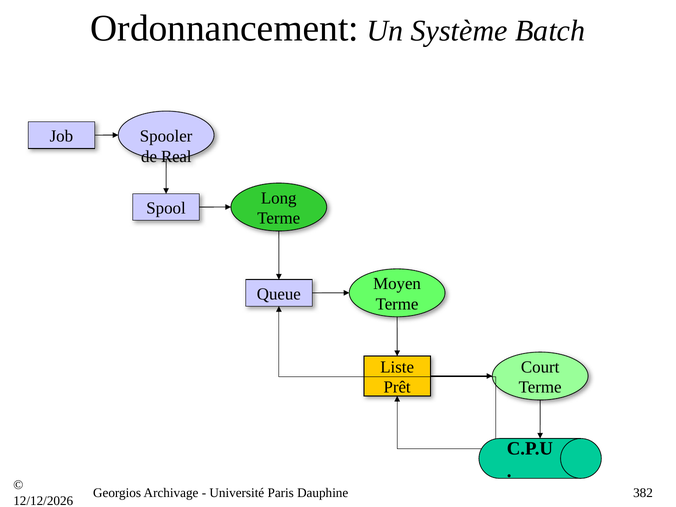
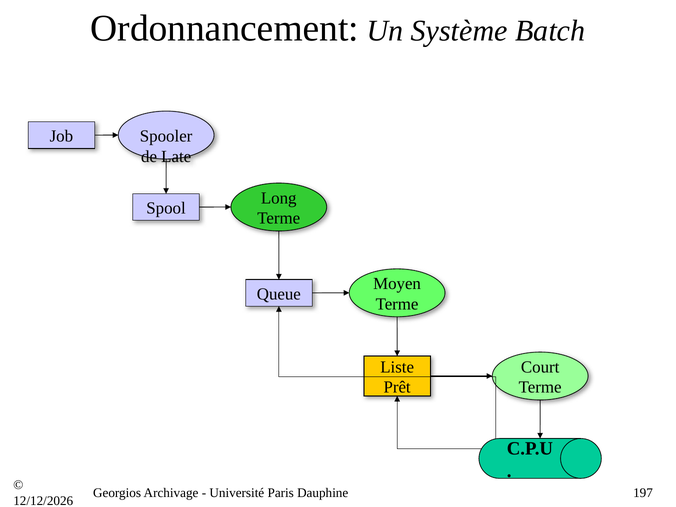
Real: Real -> Late
382: 382 -> 197
